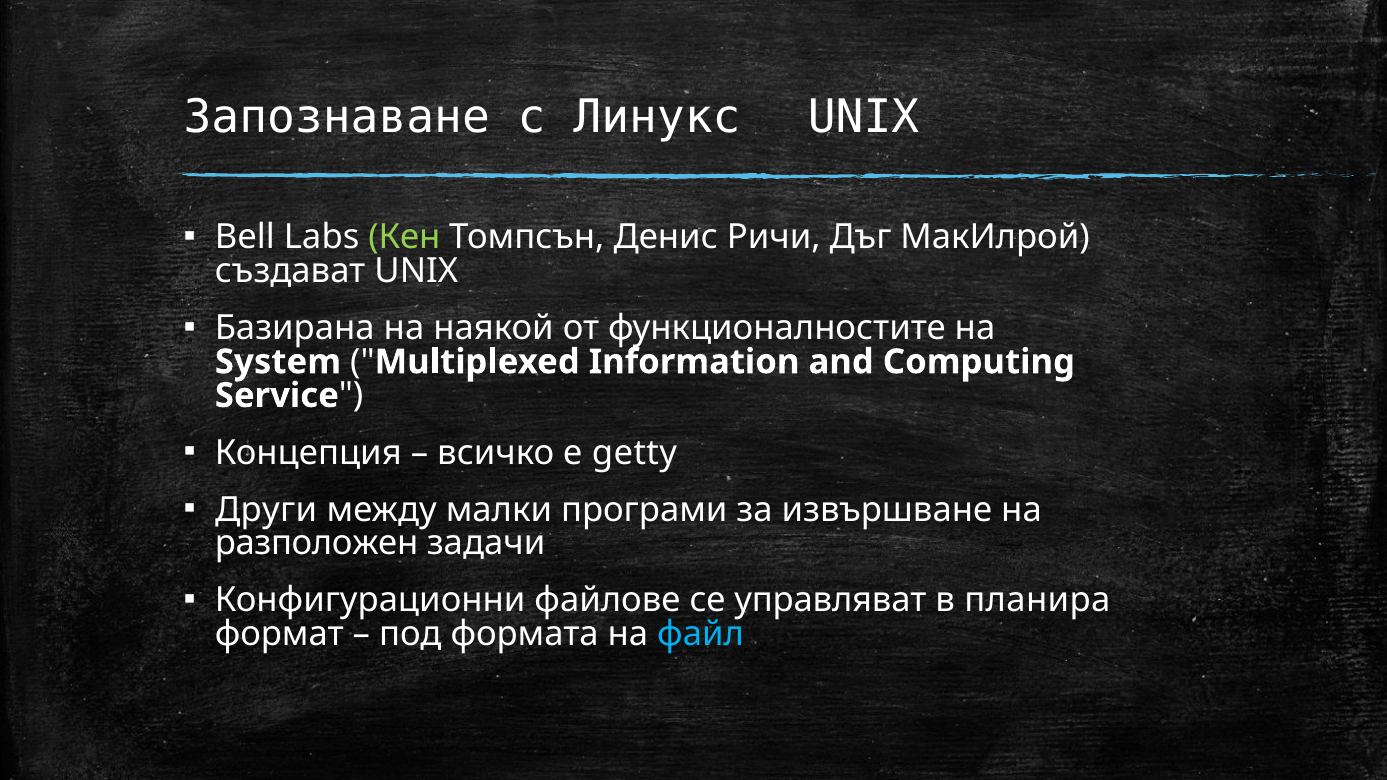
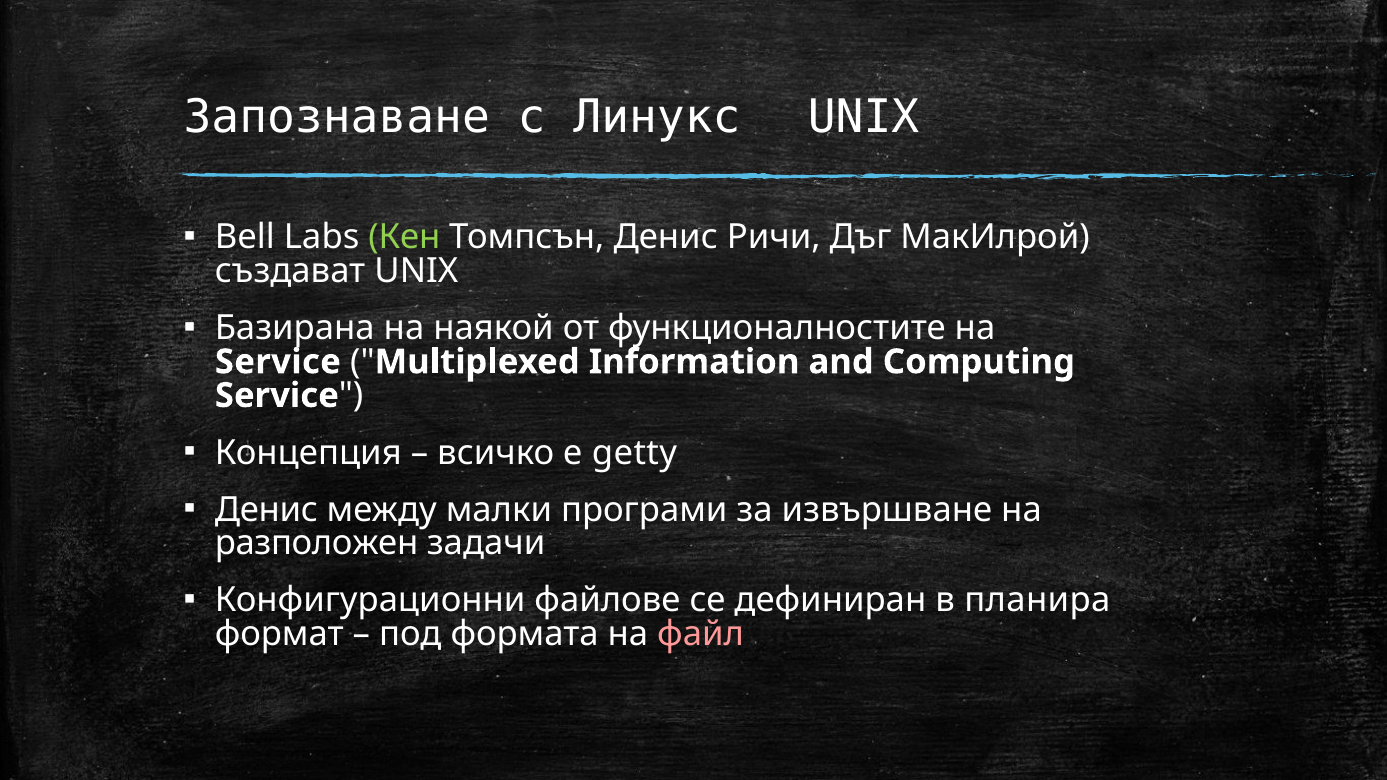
System at (278, 362): System -> Service
Други at (266, 510): Други -> Денис
управляват: управляват -> дефиниран
файл colour: light blue -> pink
